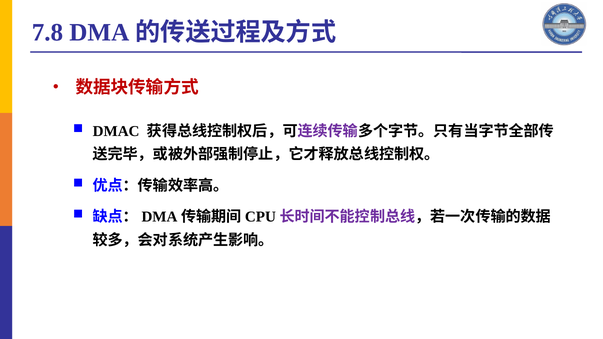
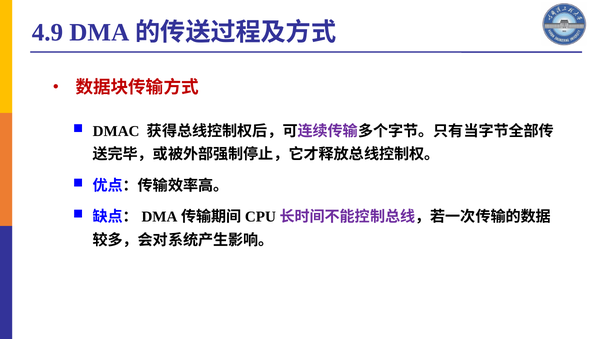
7.8: 7.8 -> 4.9
